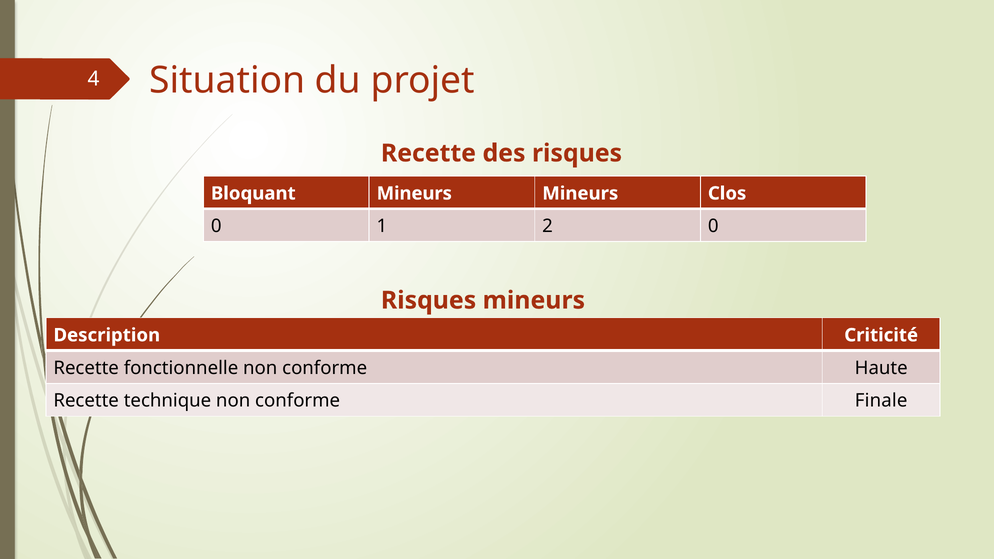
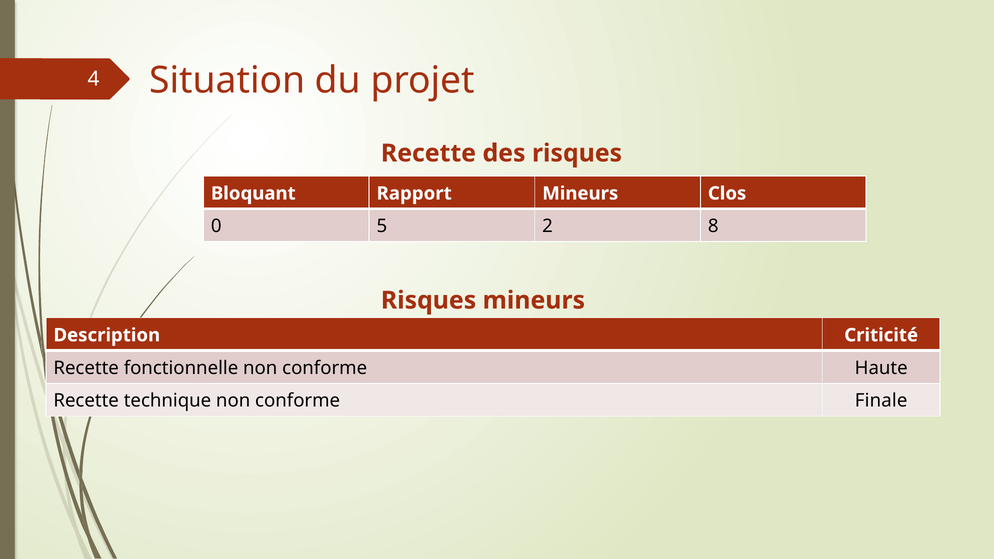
Bloquant Mineurs: Mineurs -> Rapport
1: 1 -> 5
2 0: 0 -> 8
